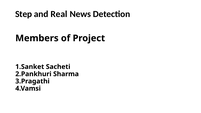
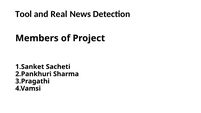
Step: Step -> Tool
